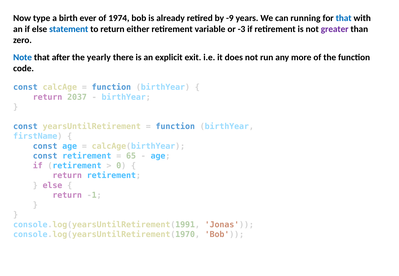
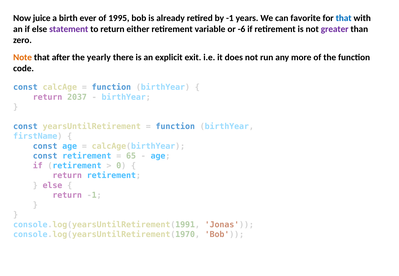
type: type -> juice
1974: 1974 -> 1995
by -9: -9 -> -1
running: running -> favorite
statement colour: blue -> purple
-3: -3 -> -6
Note colour: blue -> orange
